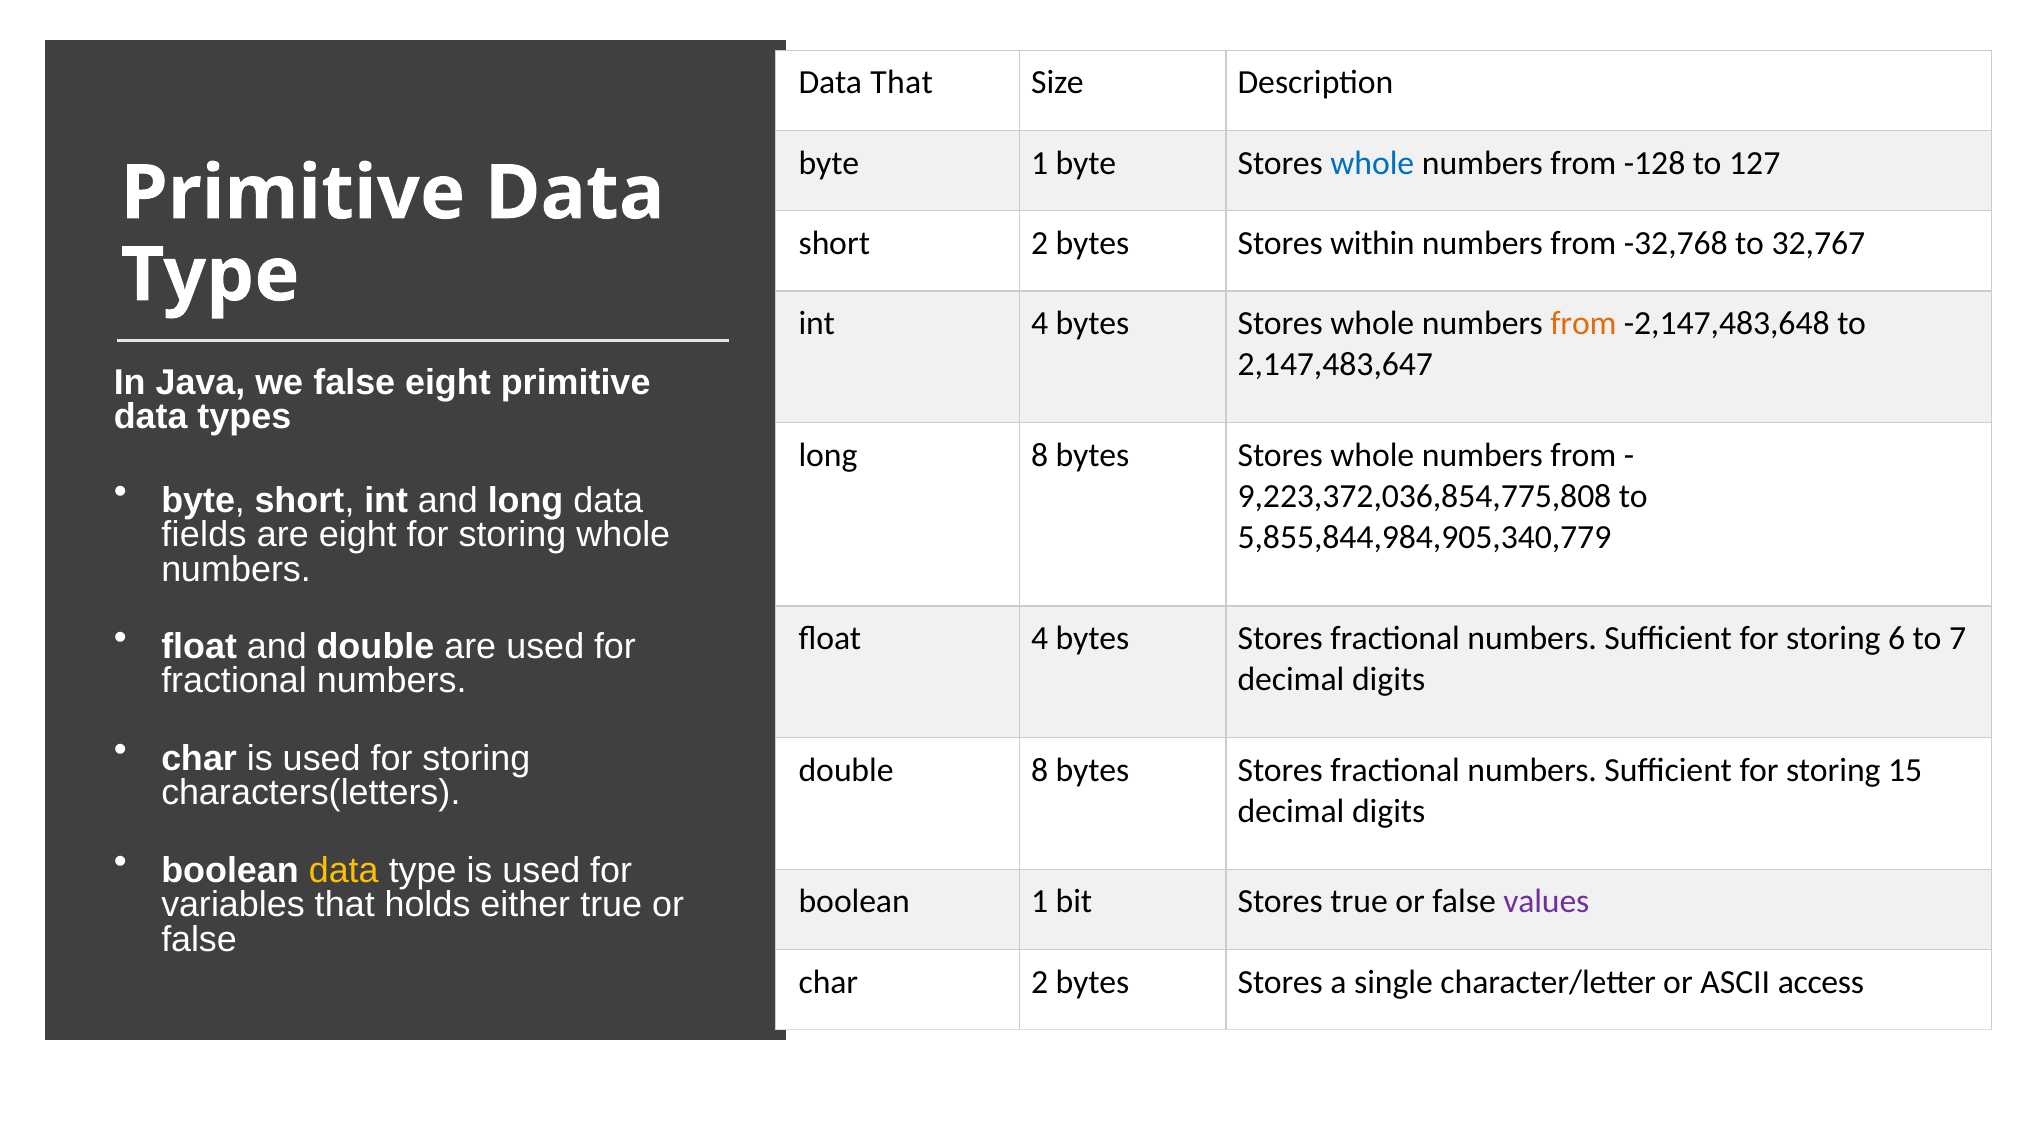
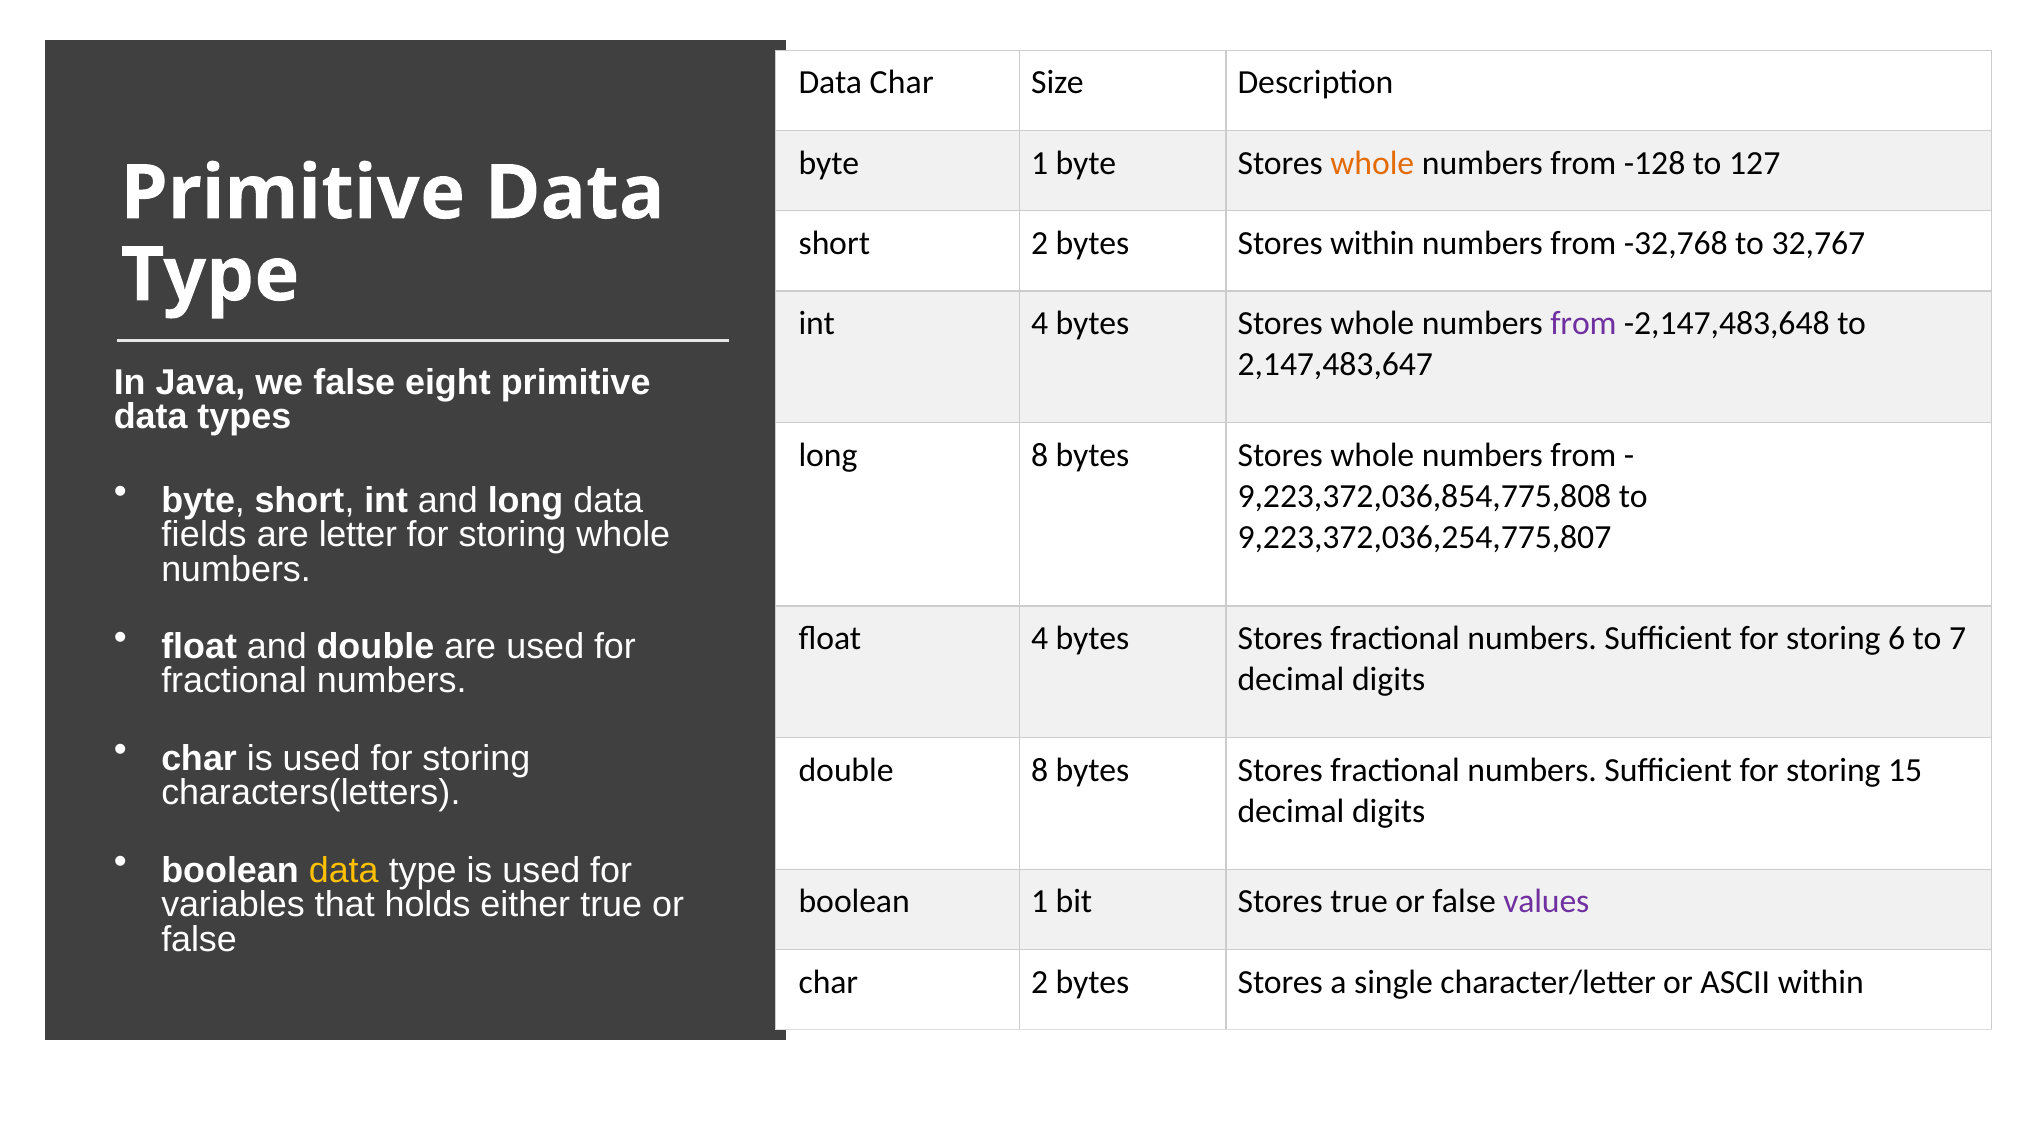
Data That: That -> Char
whole at (1372, 163) colour: blue -> orange
from at (1583, 323) colour: orange -> purple
are eight: eight -> letter
5,855,844,984,905,340,779: 5,855,844,984,905,340,779 -> 9,223,372,036,254,775,807
ASCII access: access -> within
